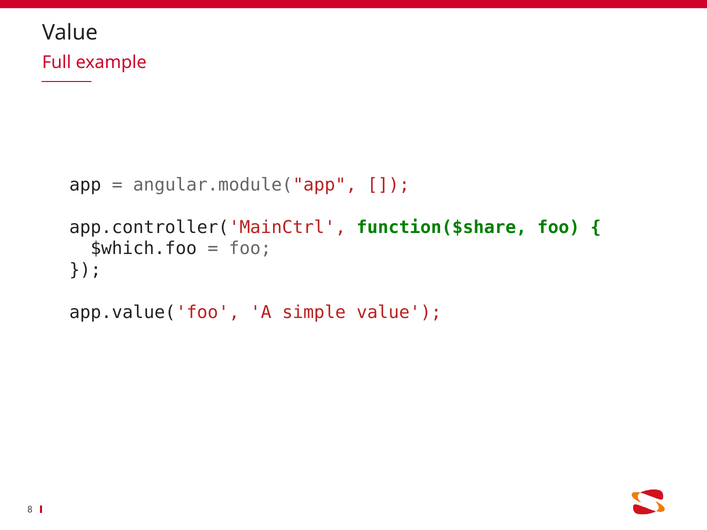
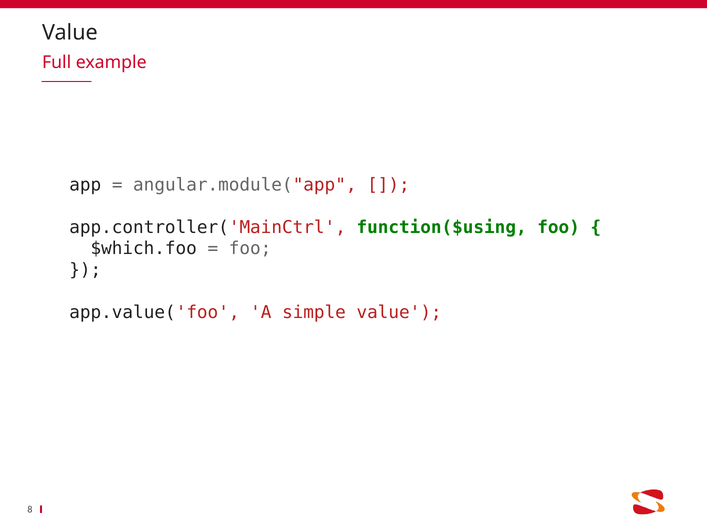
function($share: function($share -> function($using
